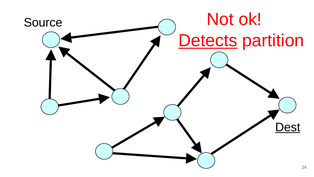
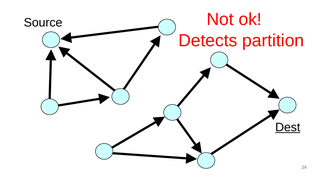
Detects underline: present -> none
